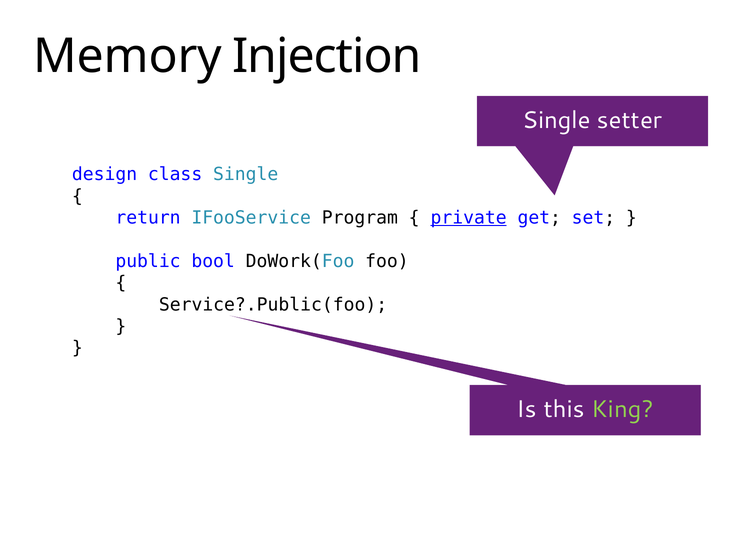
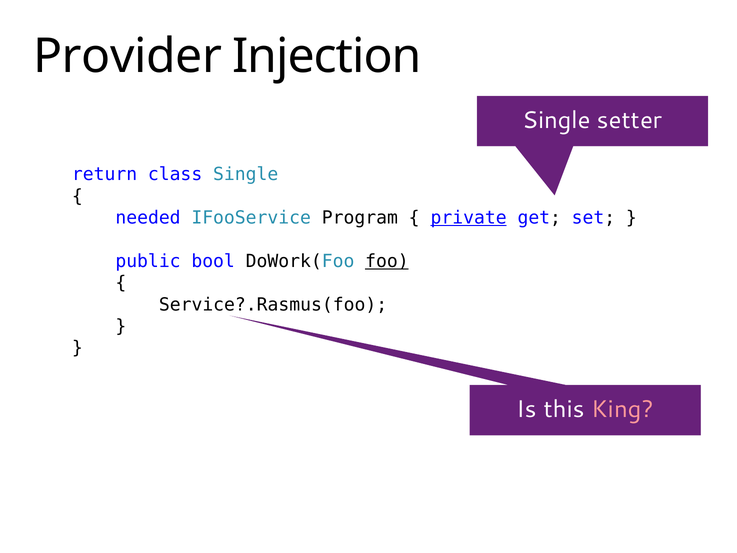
Memory: Memory -> Provider
design: design -> return
return: return -> needed
foo underline: none -> present
Service?.Public(foo: Service?.Public(foo -> Service?.Rasmus(foo
King colour: light green -> pink
